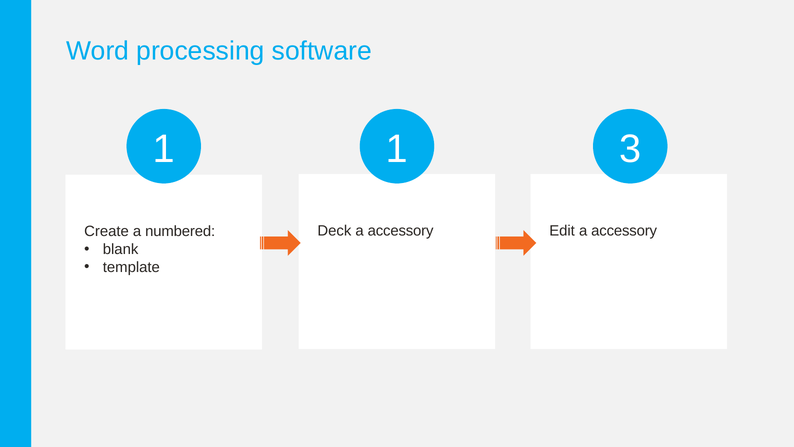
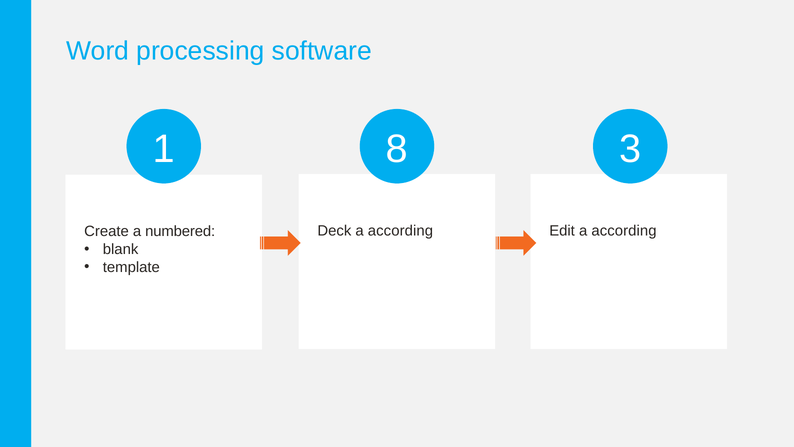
1 1: 1 -> 8
accessory at (401, 231): accessory -> according
Edit a accessory: accessory -> according
